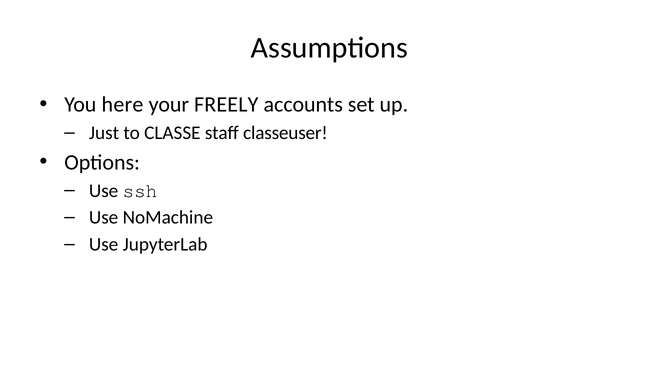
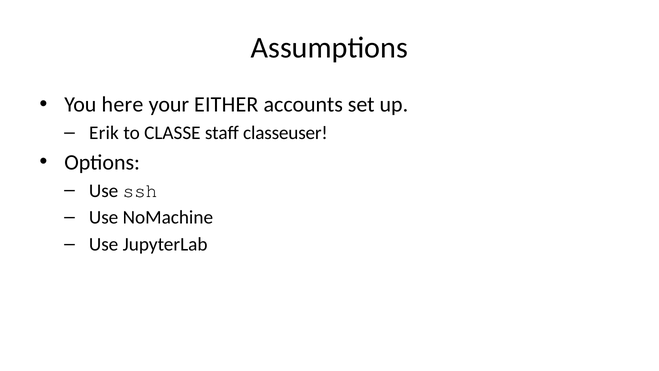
FREELY: FREELY -> EITHER
Just: Just -> Erik
